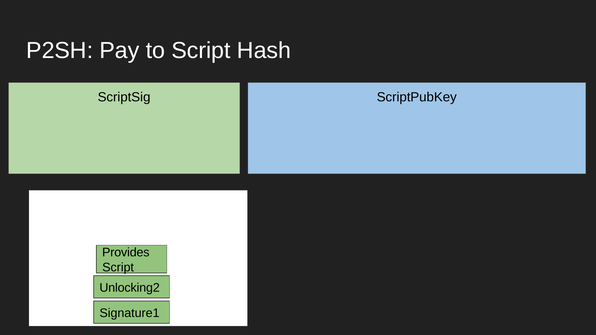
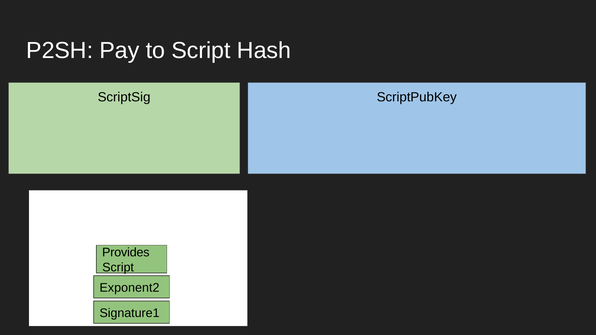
Unlocking2: Unlocking2 -> Exponent2
